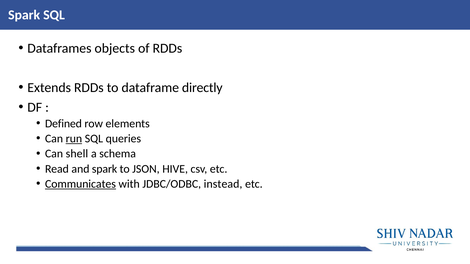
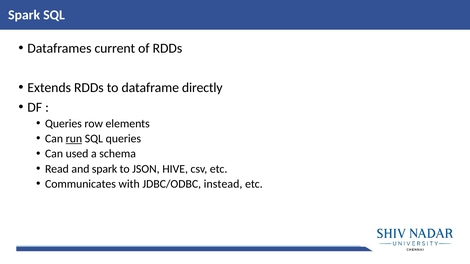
objects: objects -> current
Defined at (63, 124): Defined -> Queries
shell: shell -> used
Communicates underline: present -> none
